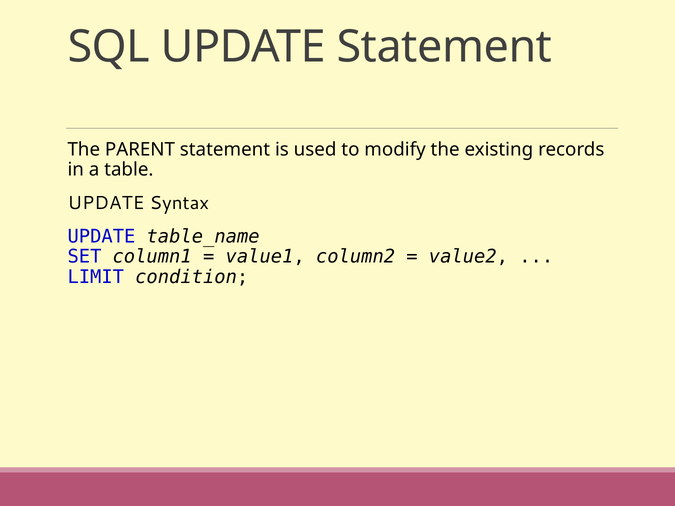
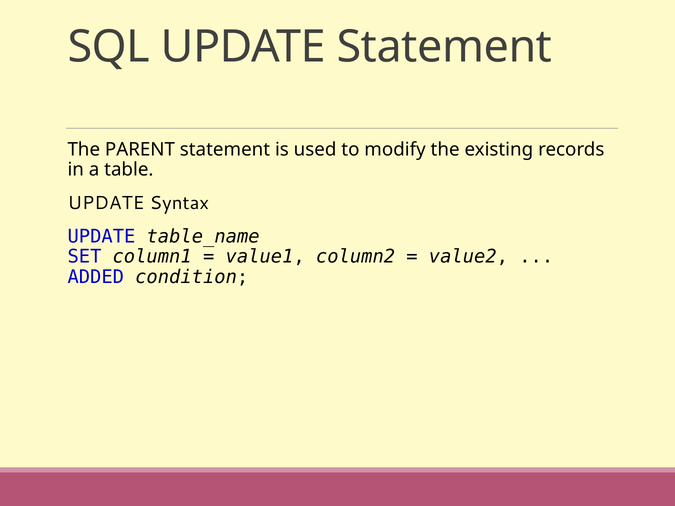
LIMIT: LIMIT -> ADDED
